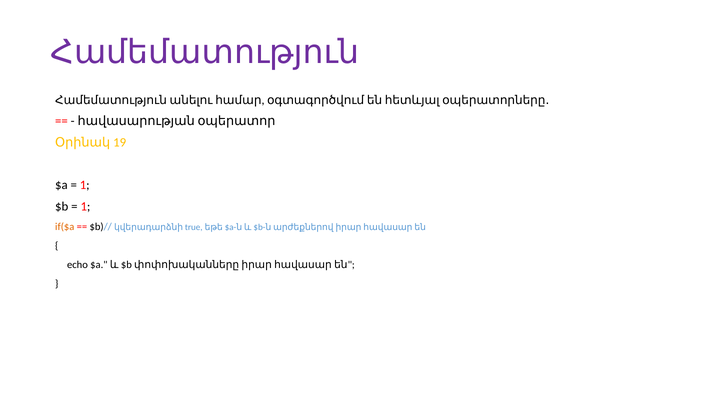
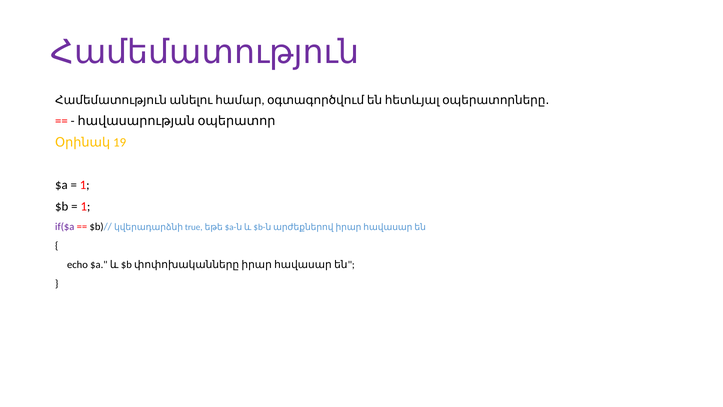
if($a colour: orange -> purple
